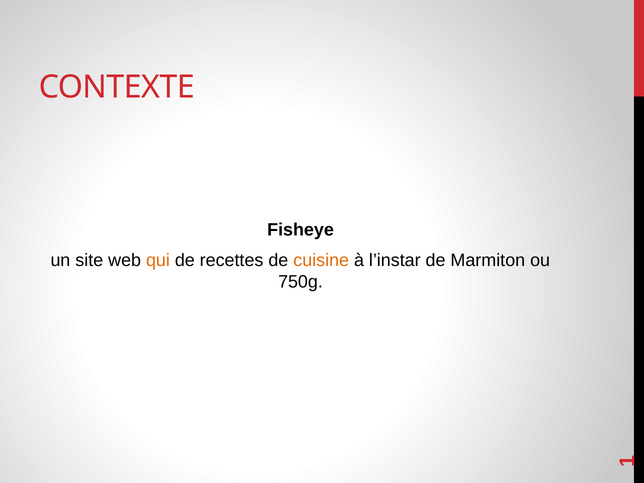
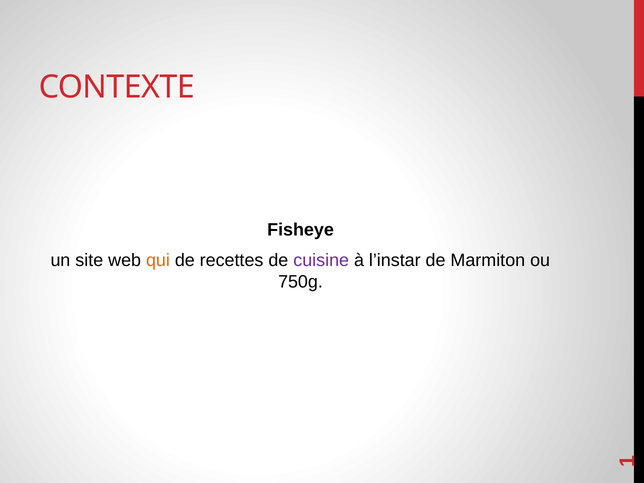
cuisine colour: orange -> purple
